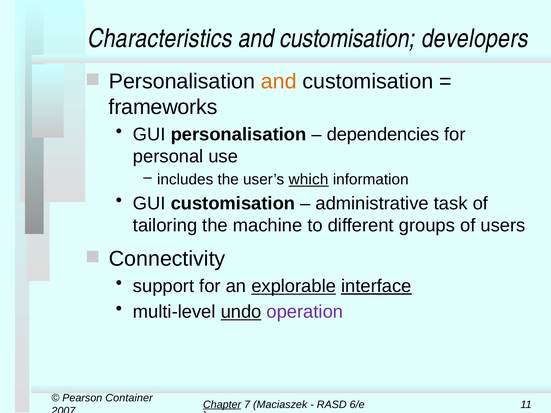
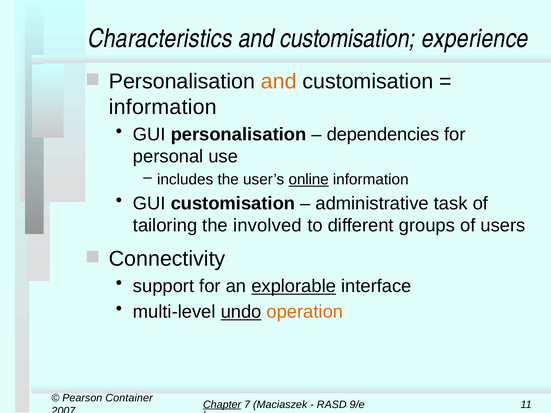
developers: developers -> experience
frameworks at (163, 107): frameworks -> information
which: which -> online
machine: machine -> involved
interface underline: present -> none
operation colour: purple -> orange
6/e: 6/e -> 9/e
